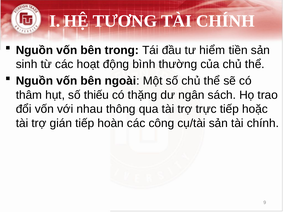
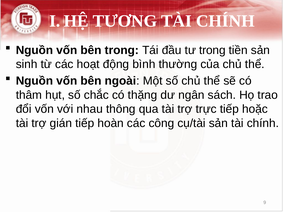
tư hiểm: hiểm -> trong
thiếu: thiếu -> chắc
